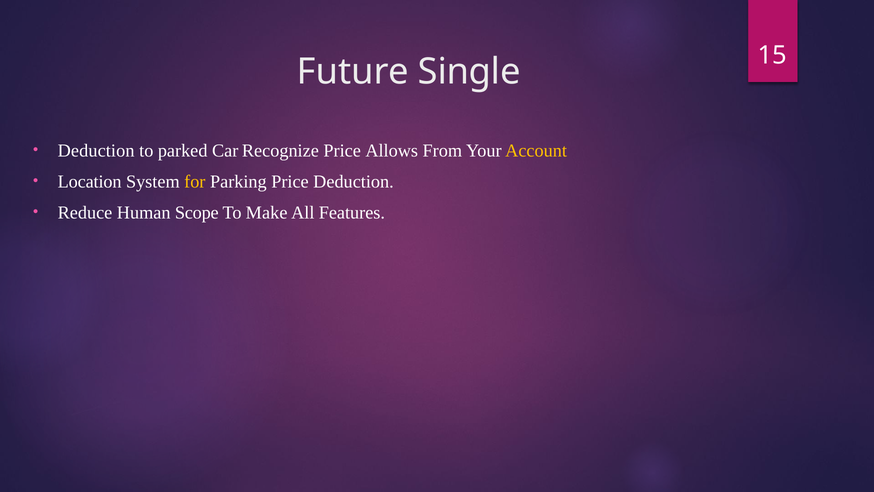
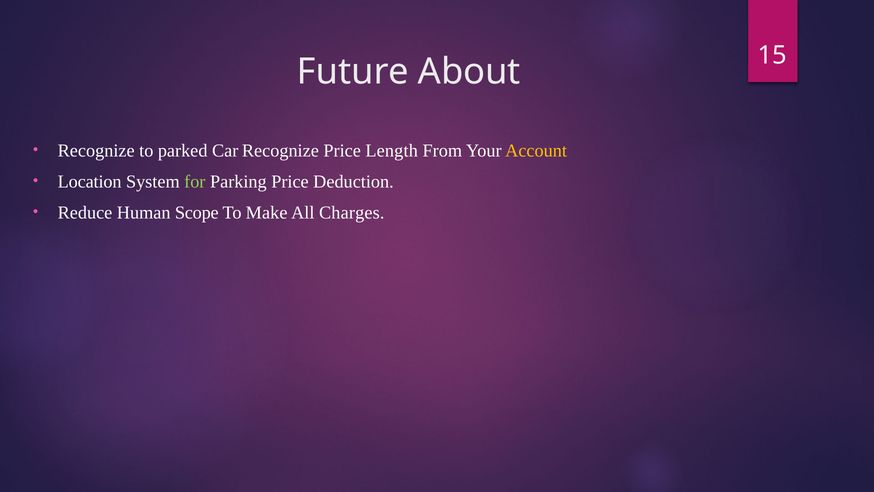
Single: Single -> About
Deduction at (96, 151): Deduction -> Recognize
Allows: Allows -> Length
for colour: yellow -> light green
Features: Features -> Charges
